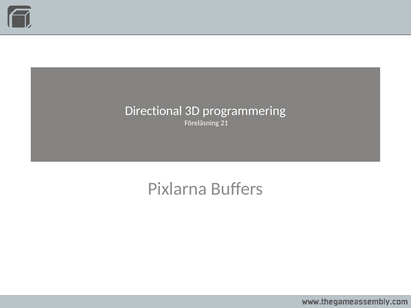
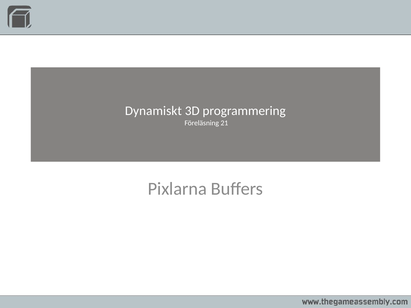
Directional: Directional -> Dynamiskt
